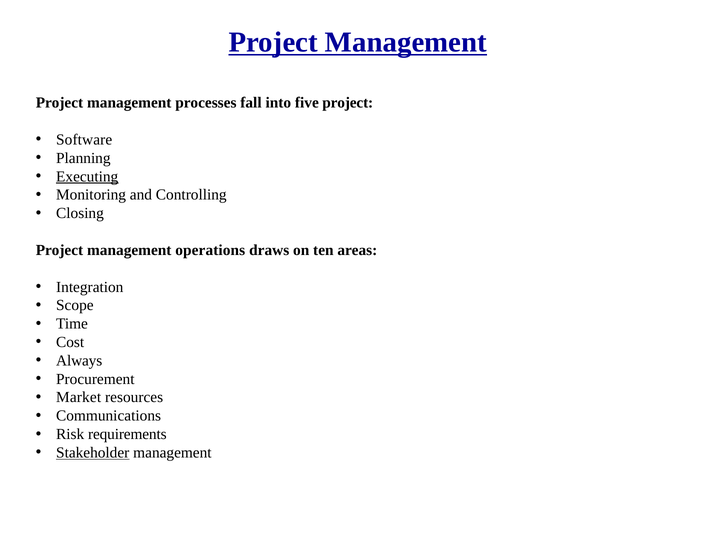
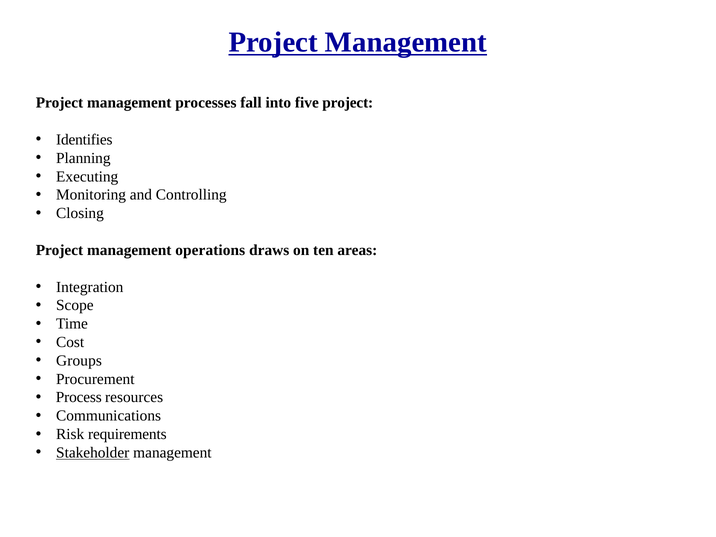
Software: Software -> Identifies
Executing underline: present -> none
Always: Always -> Groups
Market: Market -> Process
